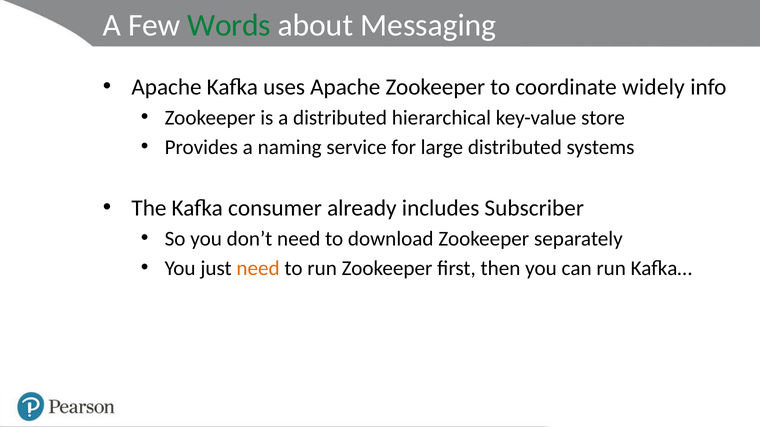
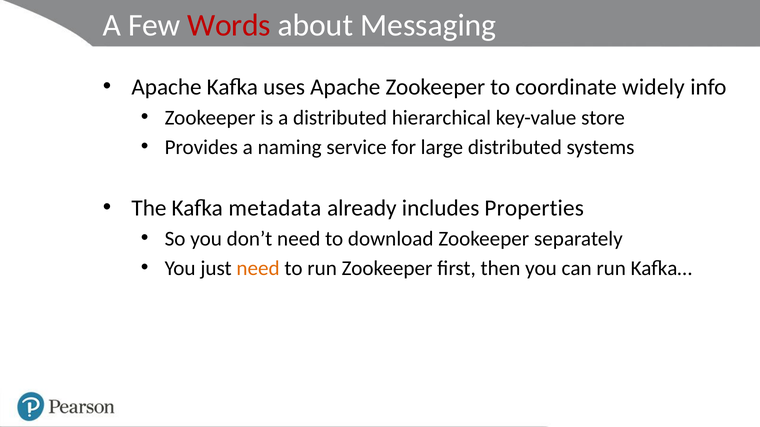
Words colour: green -> red
consumer: consumer -> metadata
Subscriber: Subscriber -> Properties
